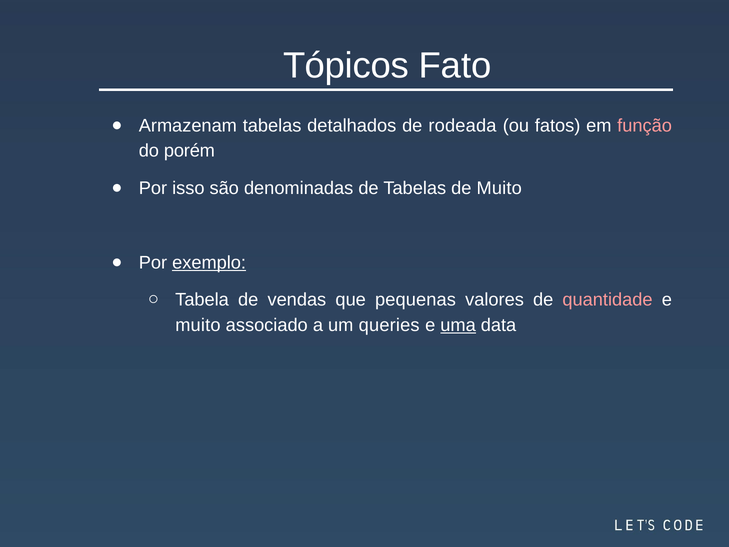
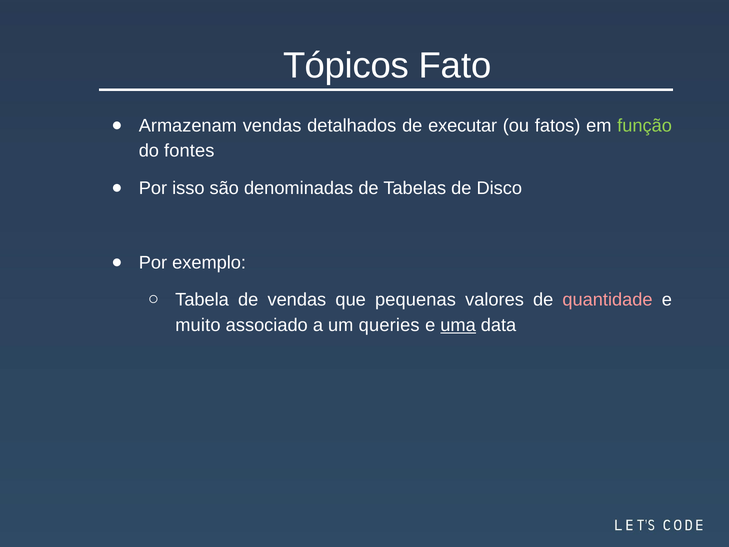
Armazenam tabelas: tabelas -> vendas
rodeada: rodeada -> executar
função colour: pink -> light green
porém: porém -> fontes
de Muito: Muito -> Disco
exemplo underline: present -> none
